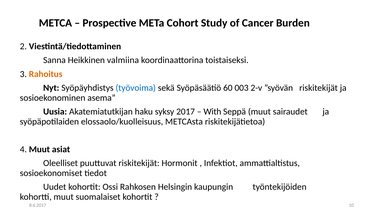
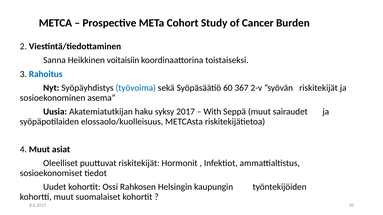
valmiina: valmiina -> voitaisiin
Rahoitus colour: orange -> blue
003: 003 -> 367
